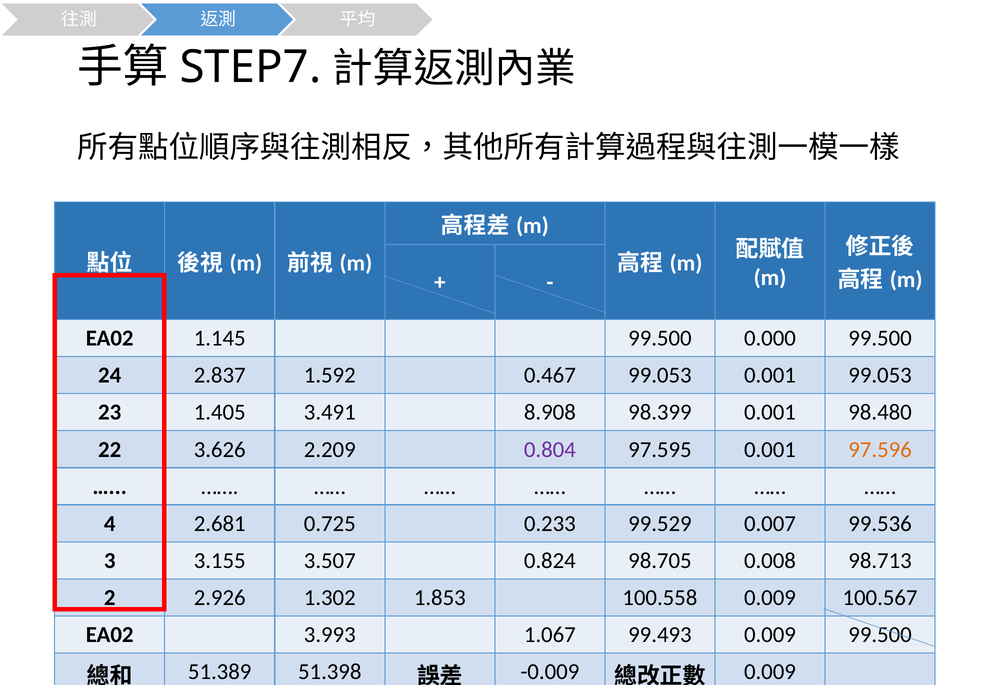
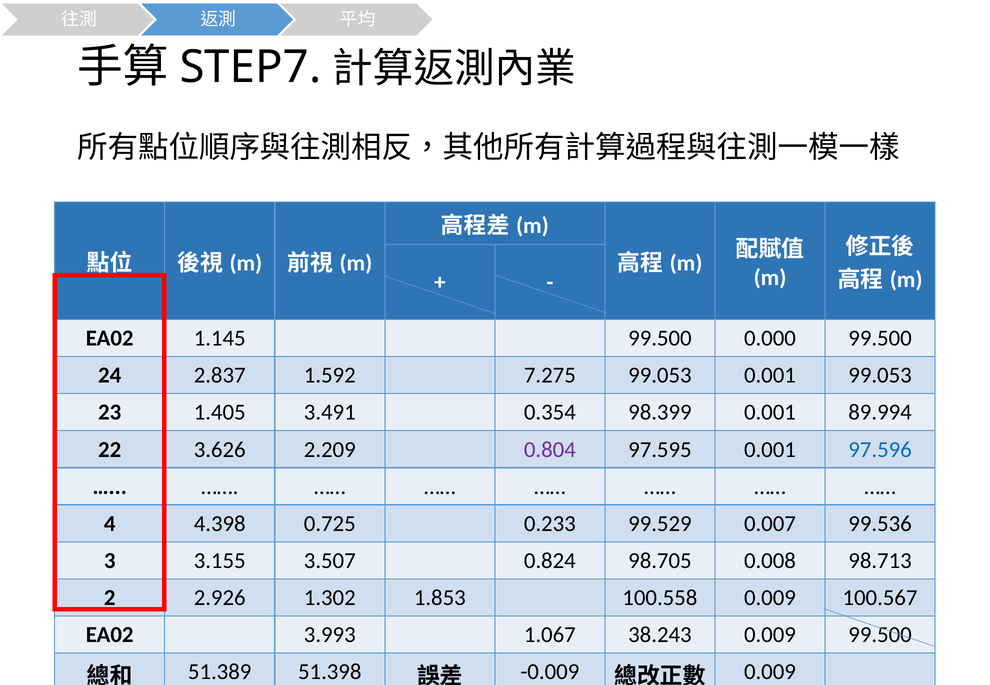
0.467: 0.467 -> 7.275
8.908: 8.908 -> 0.354
98.480: 98.480 -> 89.994
97.596 colour: orange -> blue
2.681: 2.681 -> 4.398
99.493: 99.493 -> 38.243
